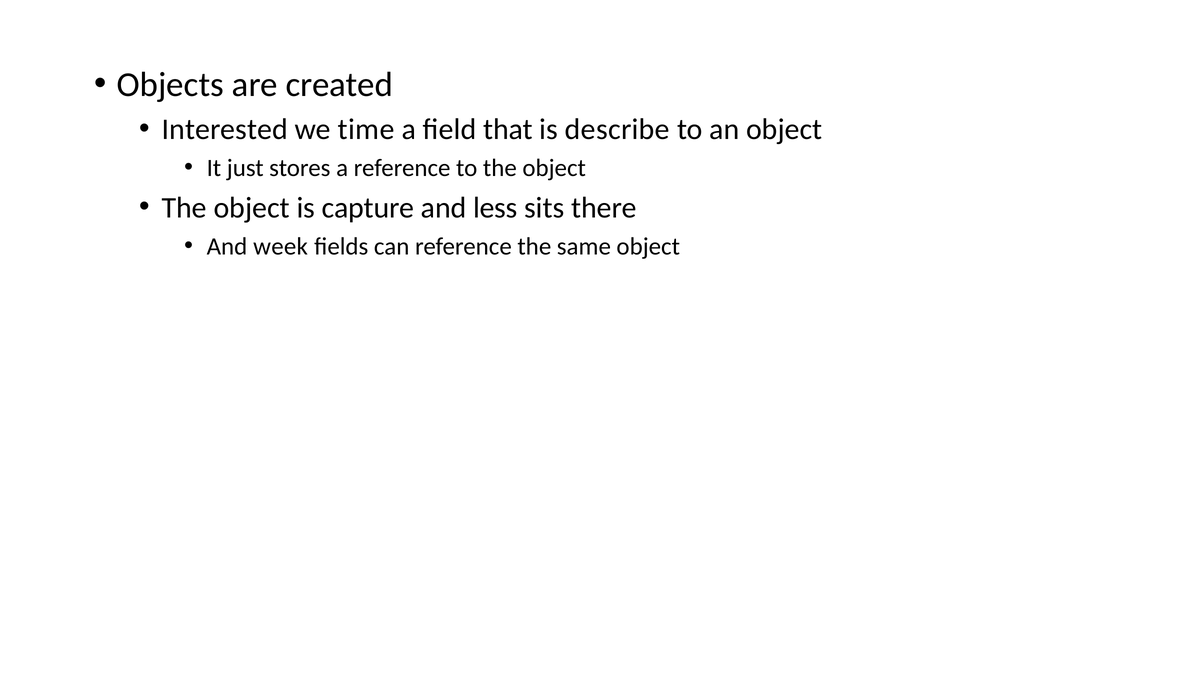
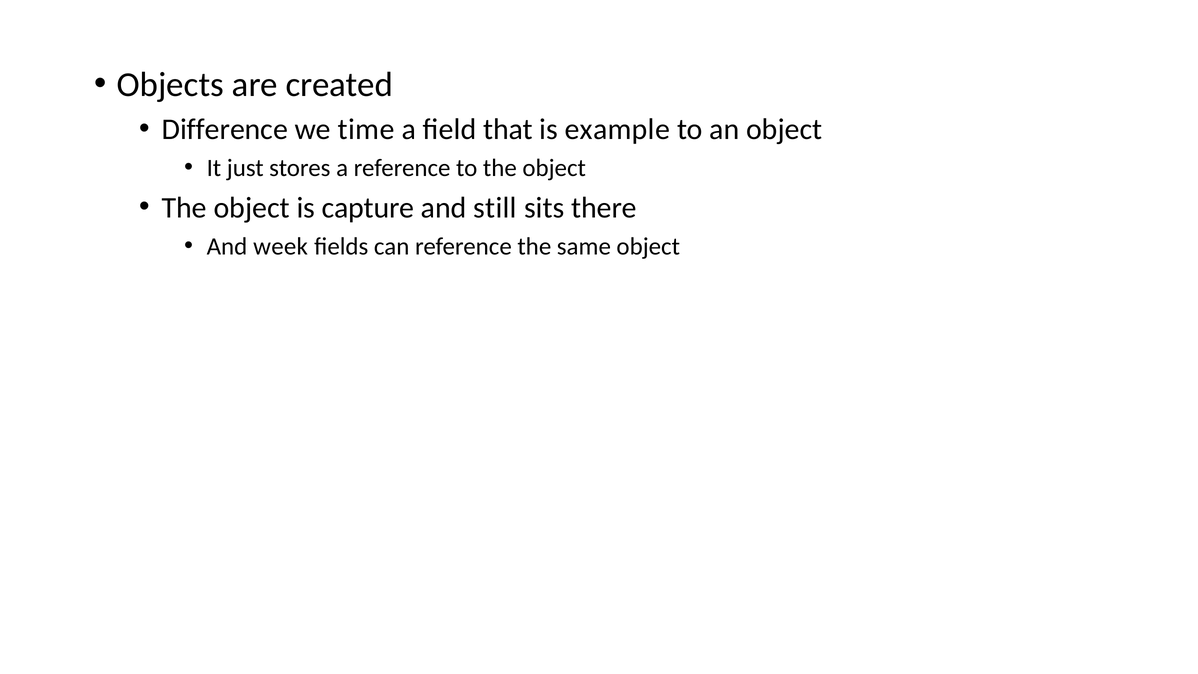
Interested: Interested -> Difference
describe: describe -> example
less: less -> still
